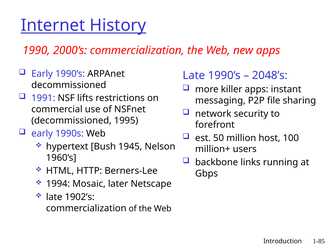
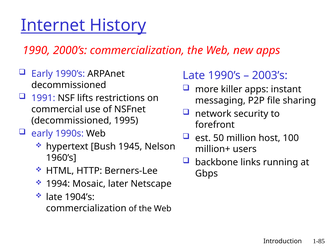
2048’s: 2048’s -> 2003’s
1902’s: 1902’s -> 1904’s
